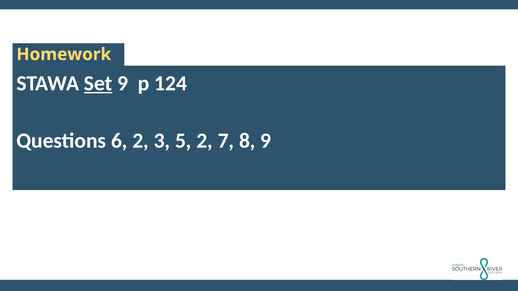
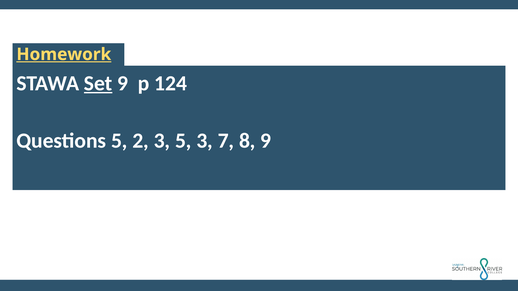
Homework underline: none -> present
Questions 6: 6 -> 5
5 2: 2 -> 3
